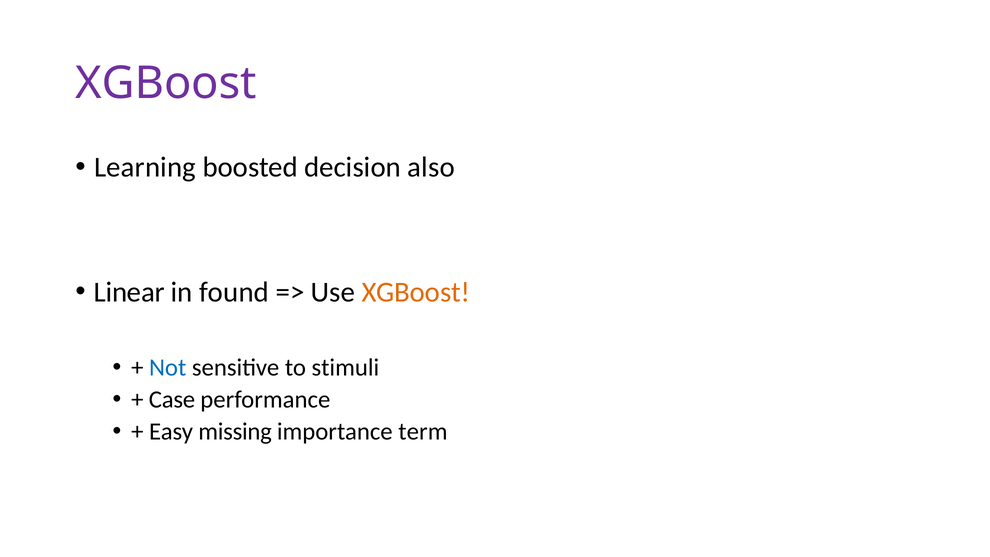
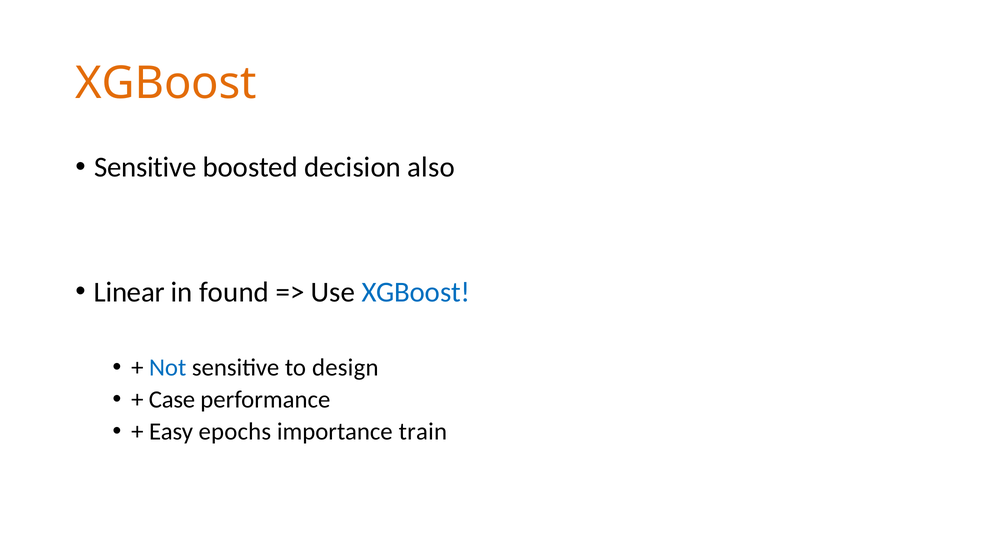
XGBoost at (166, 83) colour: purple -> orange
Learning at (145, 167): Learning -> Sensitive
XGBoost at (416, 292) colour: orange -> blue
stimuli: stimuli -> design
missing: missing -> epochs
term: term -> train
